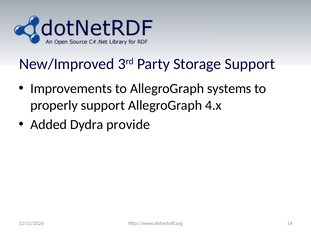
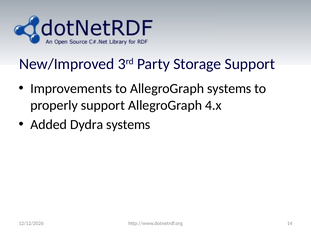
Dydra provide: provide -> systems
